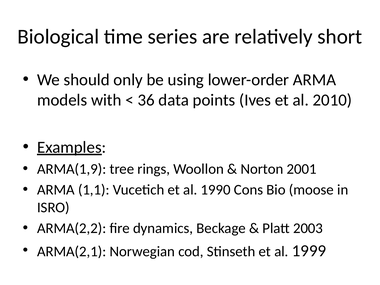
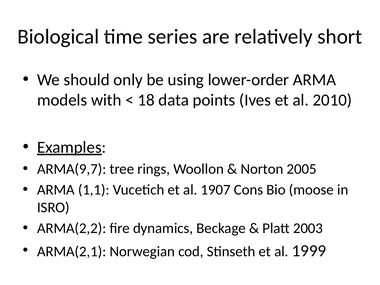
36: 36 -> 18
ARMA(1,9: ARMA(1,9 -> ARMA(9,7
2001: 2001 -> 2005
1990: 1990 -> 1907
